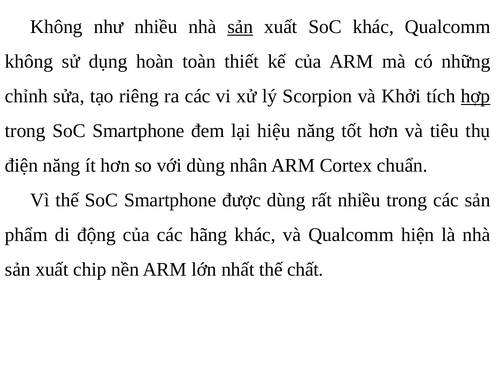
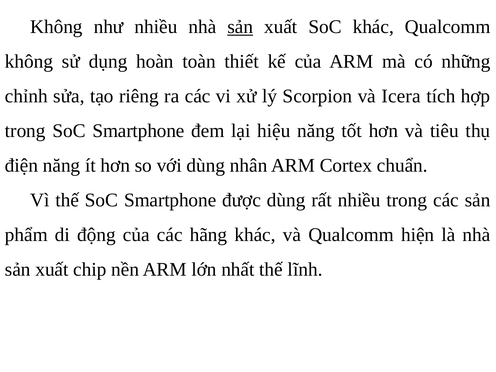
Khởi: Khởi -> Icera
hợp underline: present -> none
chất: chất -> lĩnh
